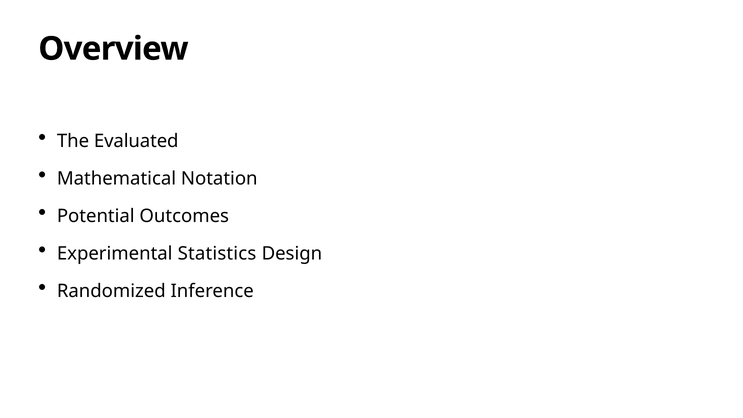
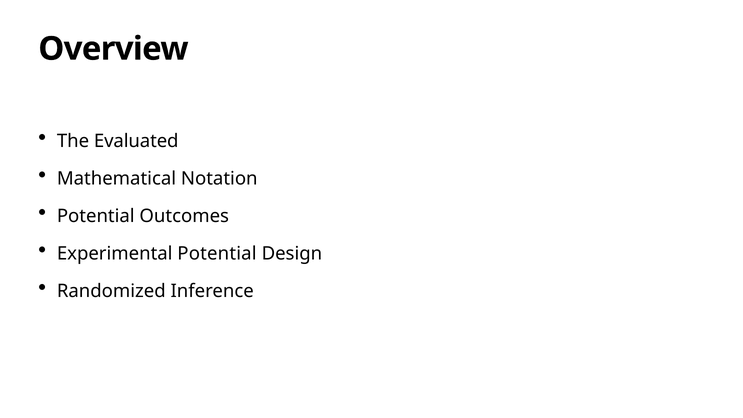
Experimental Statistics: Statistics -> Potential
